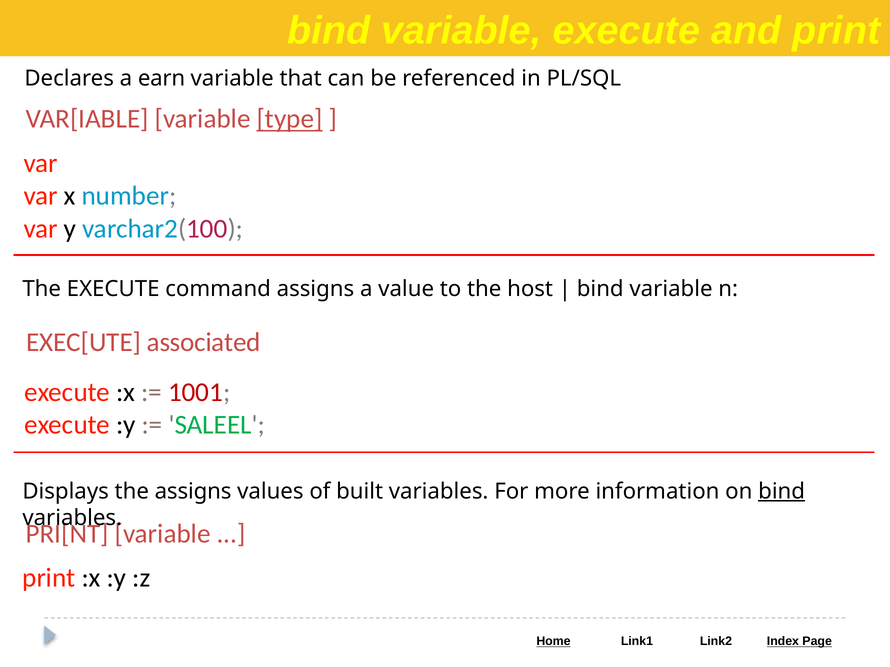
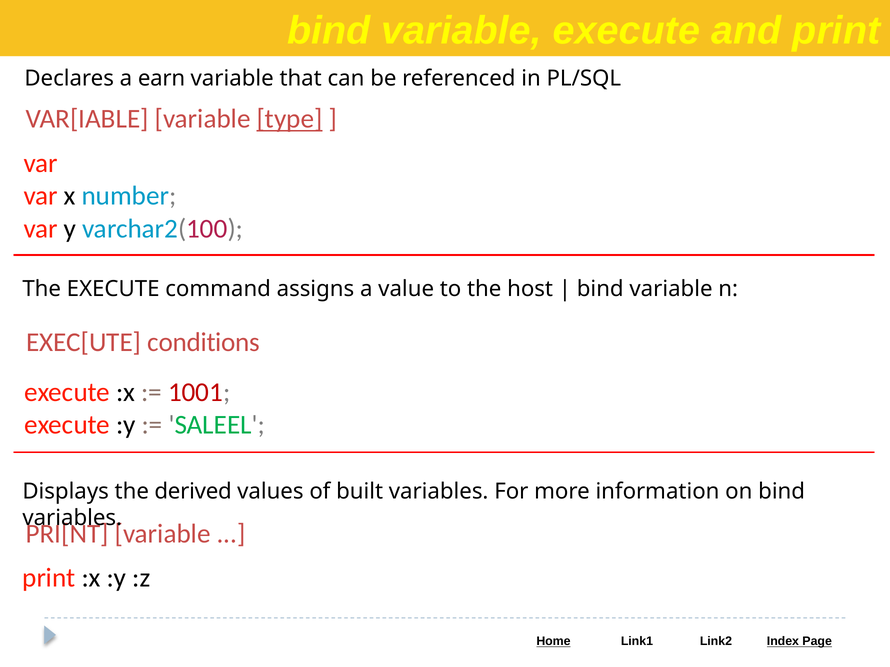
associated: associated -> conditions
the assigns: assigns -> derived
bind at (782, 492) underline: present -> none
